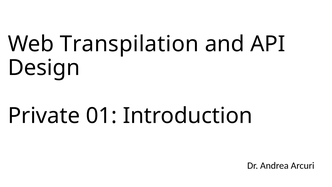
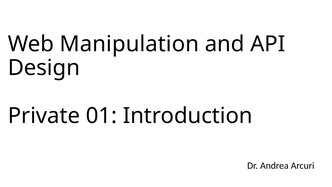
Transpilation: Transpilation -> Manipulation
